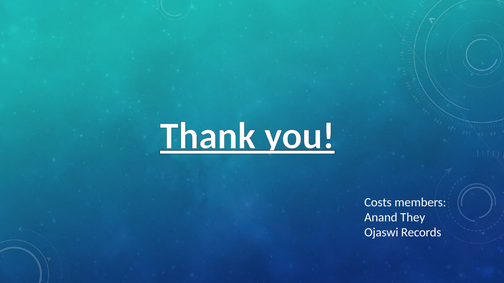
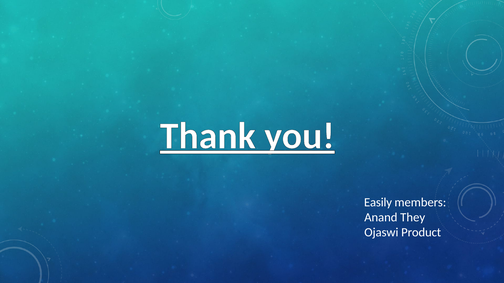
Costs: Costs -> Easily
Records: Records -> Product
